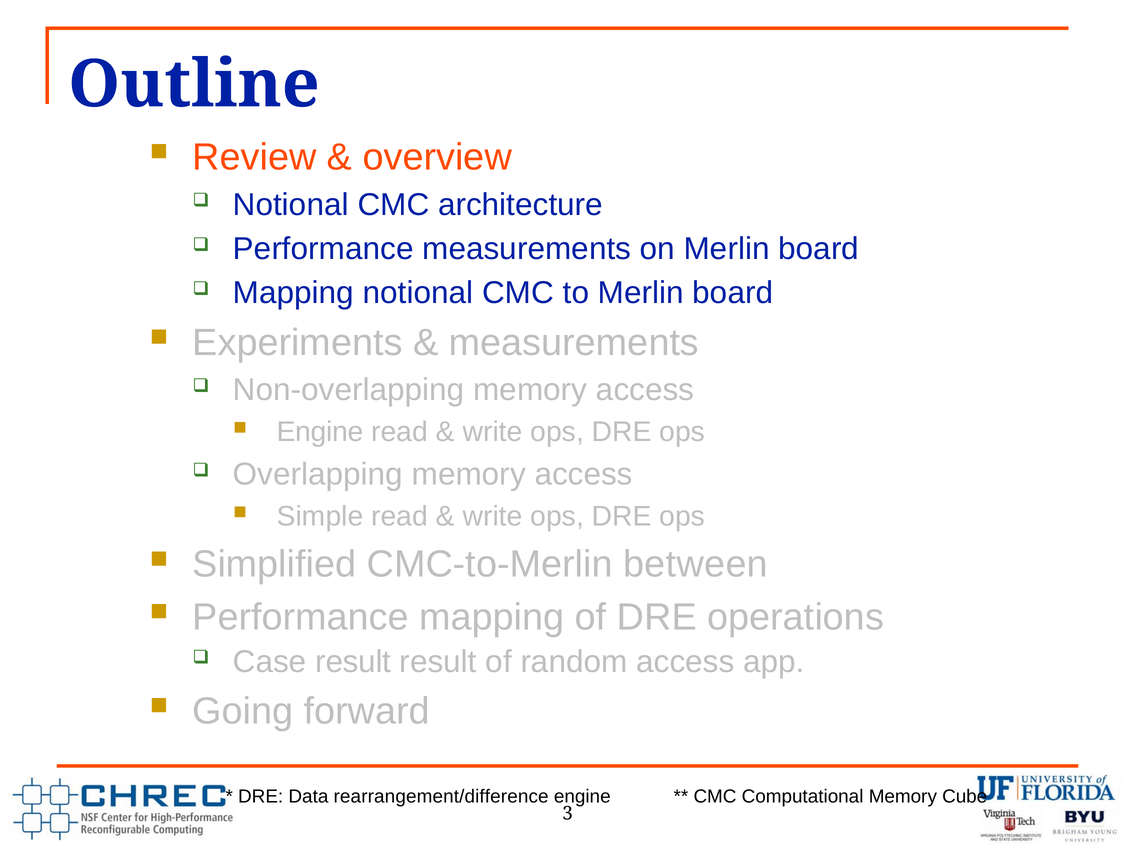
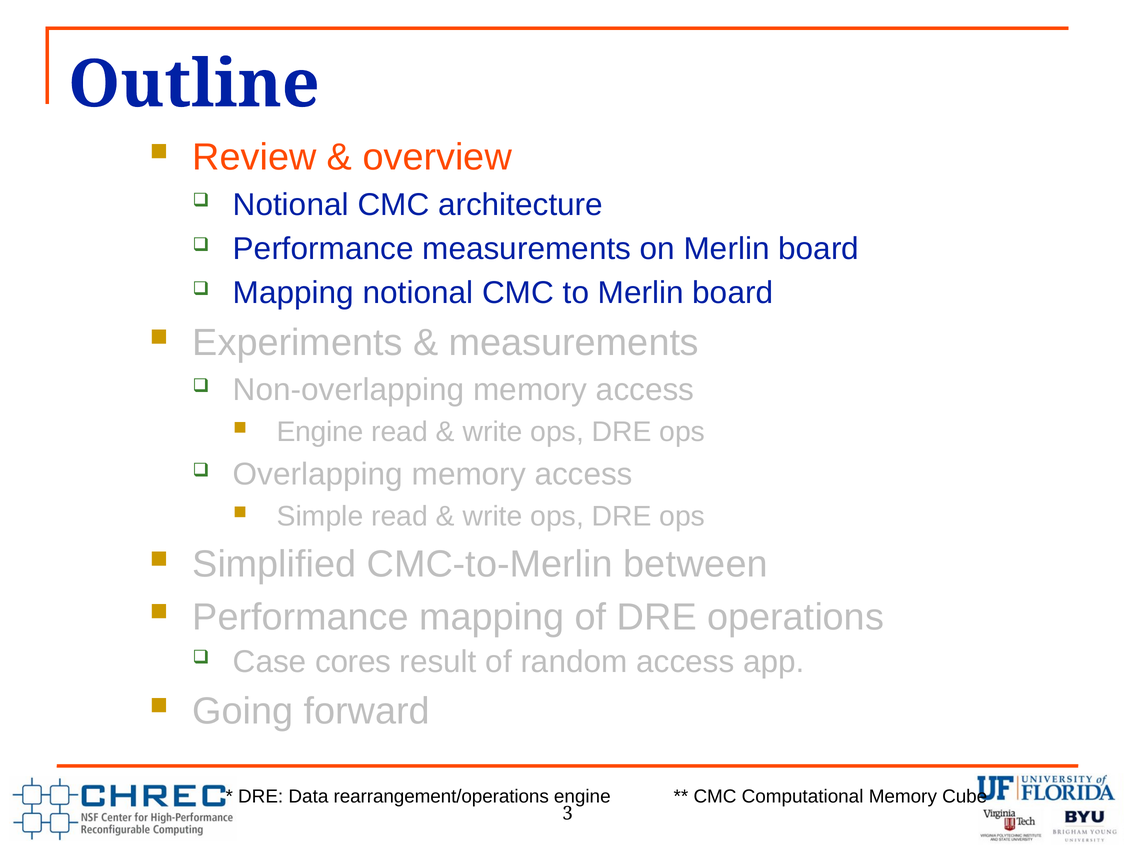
Case result: result -> cores
rearrangement/difference: rearrangement/difference -> rearrangement/operations
